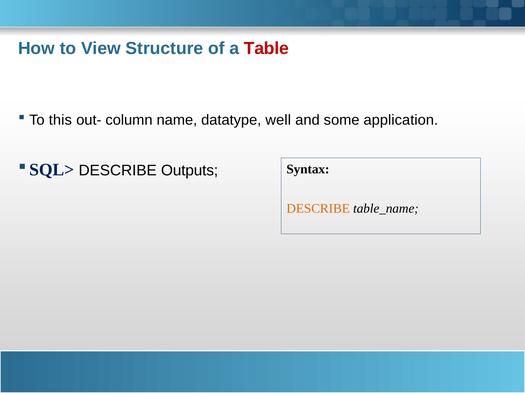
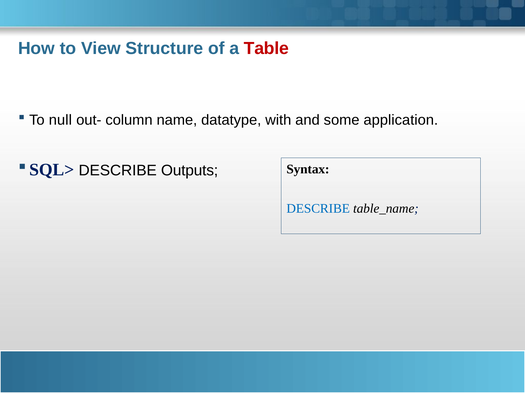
this: this -> null
well: well -> with
DESCRIBE at (318, 209) colour: orange -> blue
